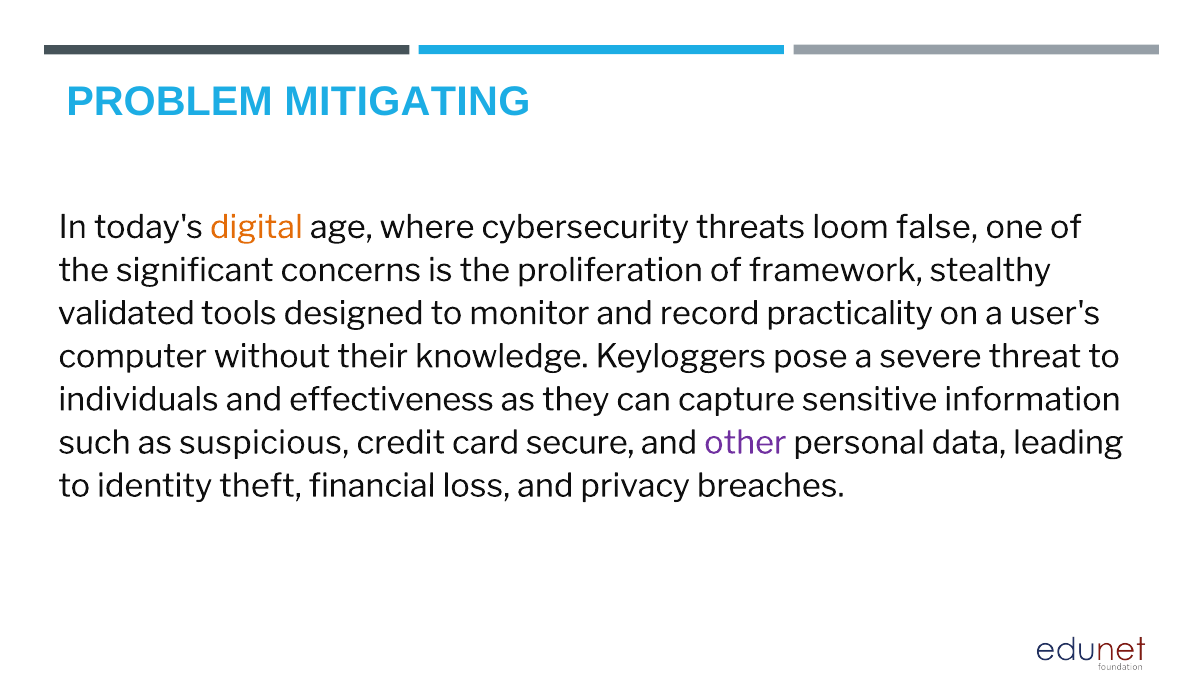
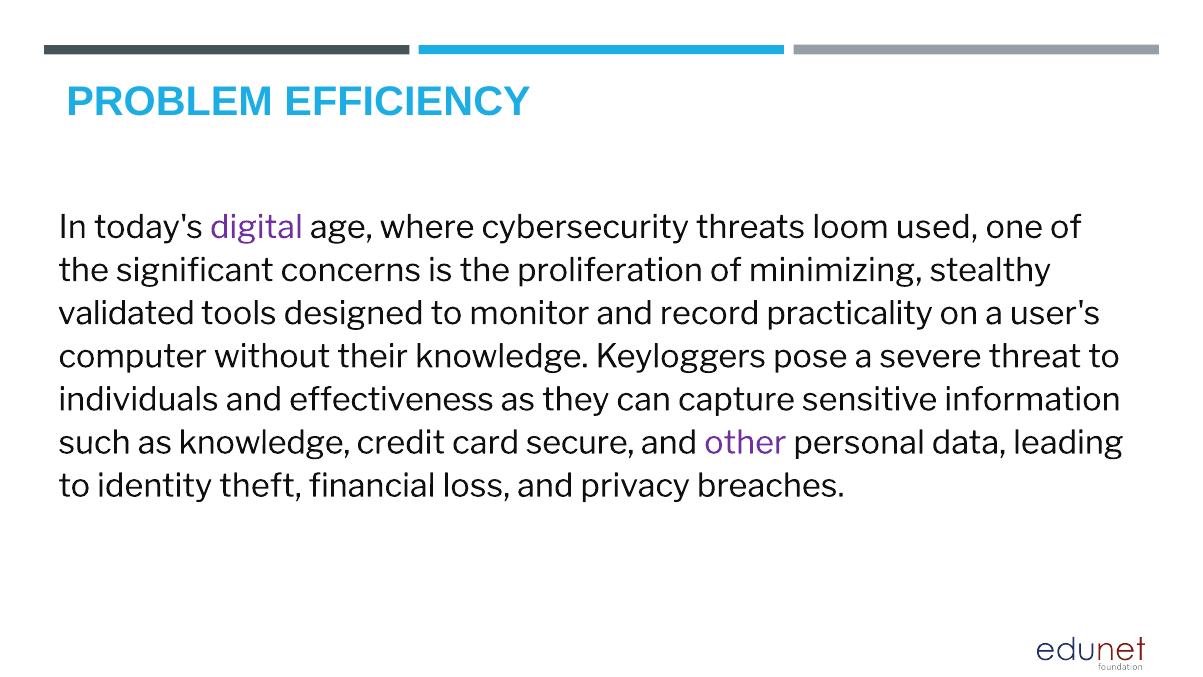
MITIGATING: MITIGATING -> EFFICIENCY
digital colour: orange -> purple
false: false -> used
framework: framework -> minimizing
as suspicious: suspicious -> knowledge
